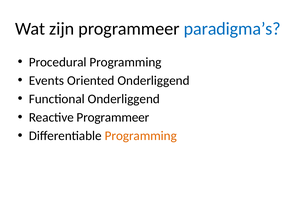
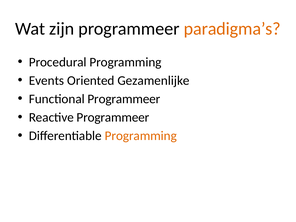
paradigma’s colour: blue -> orange
Oriented Onderliggend: Onderliggend -> Gezamenlijke
Functional Onderliggend: Onderliggend -> Programmeer
